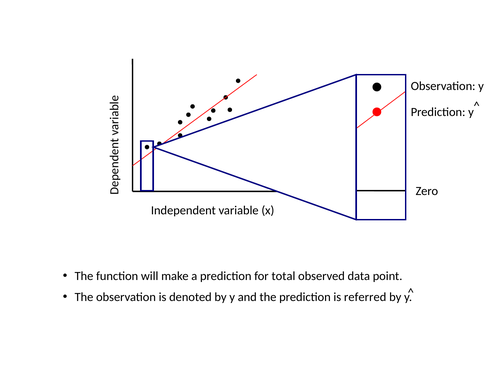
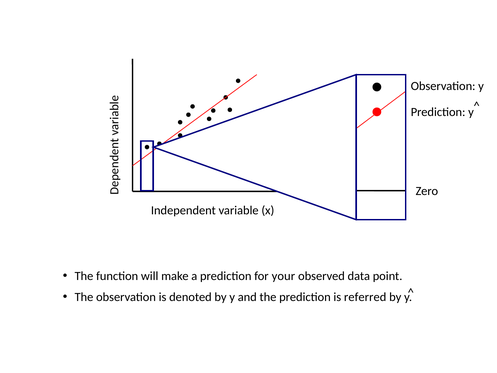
total: total -> your
